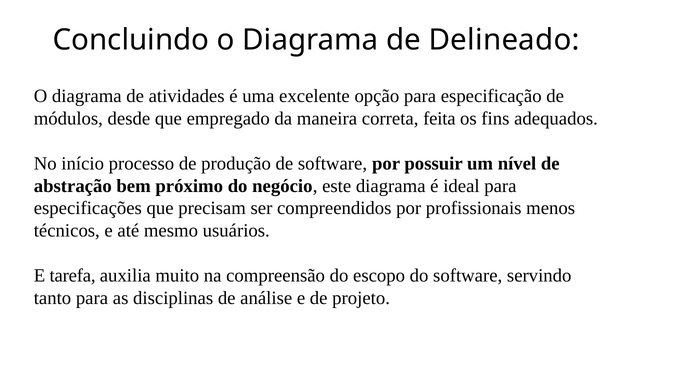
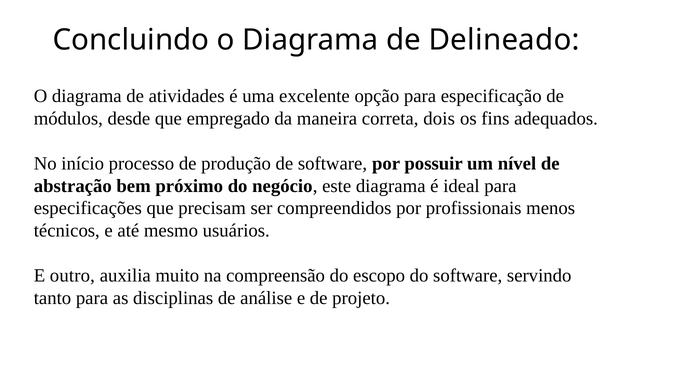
feita: feita -> dois
tarefa: tarefa -> outro
